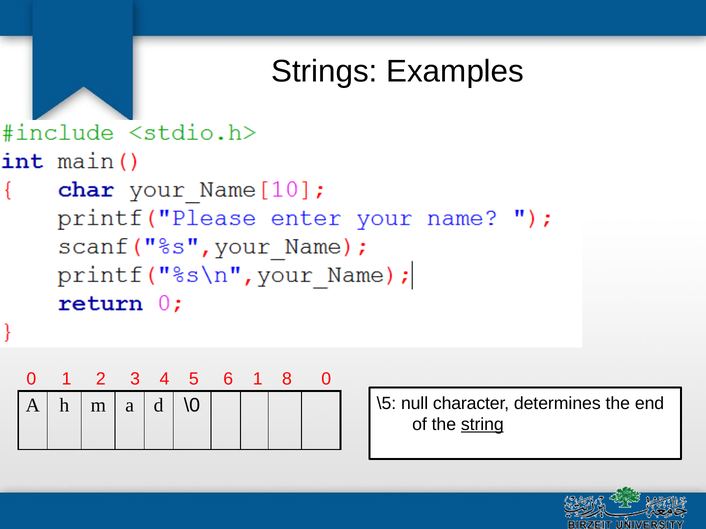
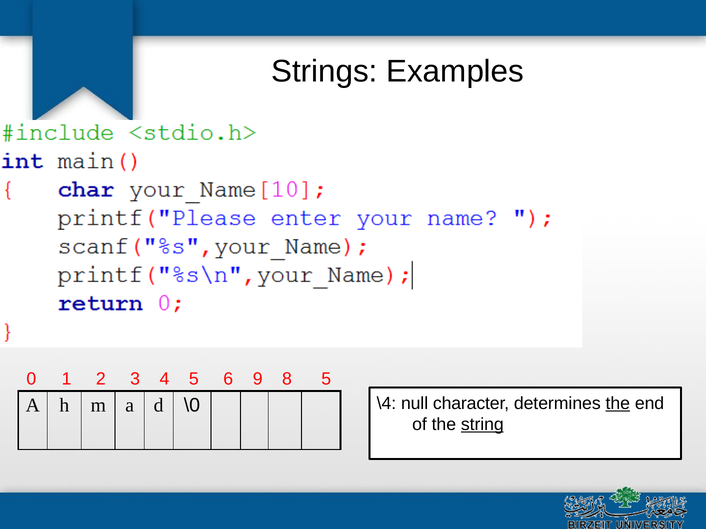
6 1: 1 -> 9
8 0: 0 -> 5
\5: \5 -> \4
the at (618, 404) underline: none -> present
